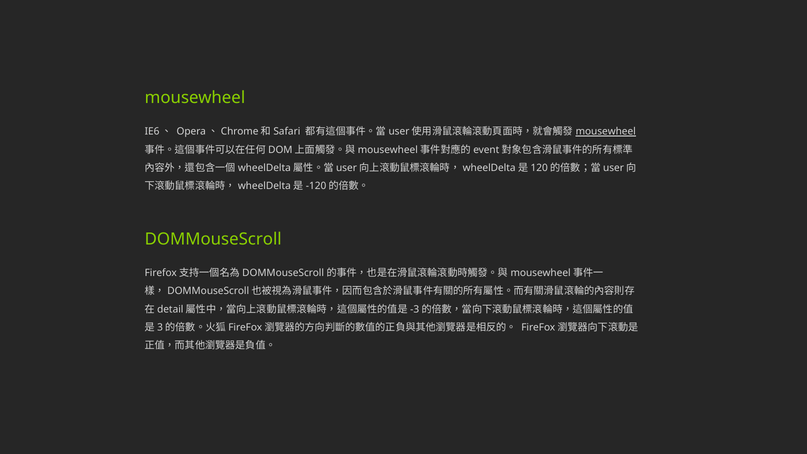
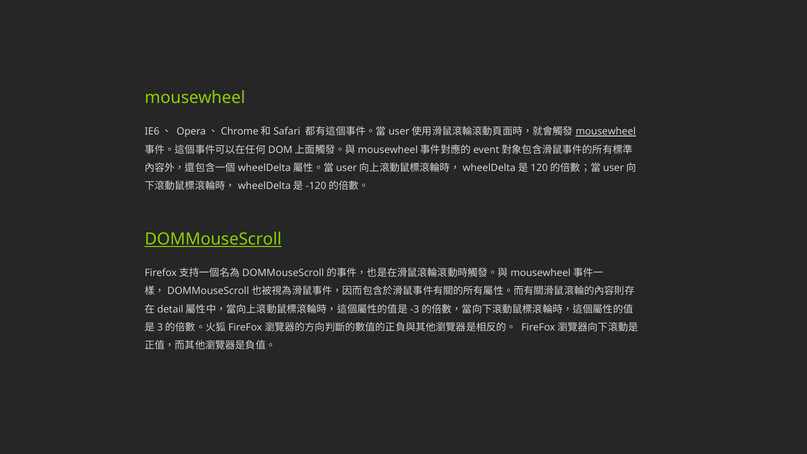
DOMMouseScroll underline: none -> present
